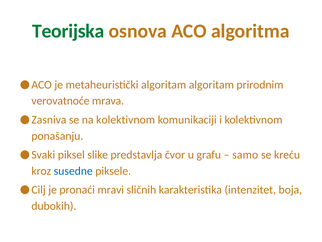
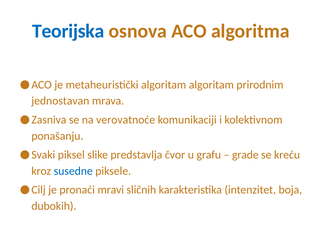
Teorijska colour: green -> blue
verovatnoće: verovatnoće -> jednostavan
na kolektivnom: kolektivnom -> verovatnoće
samo: samo -> grade
